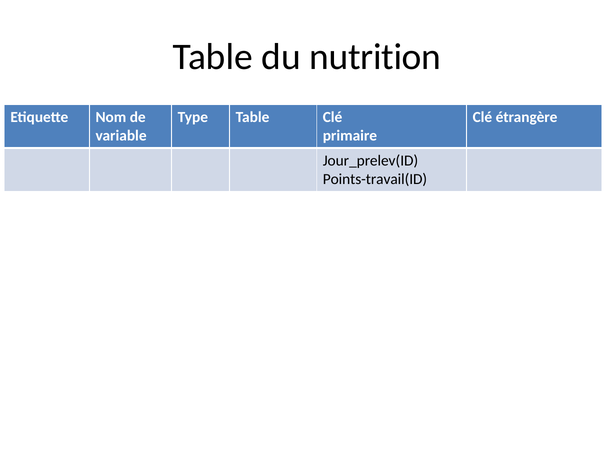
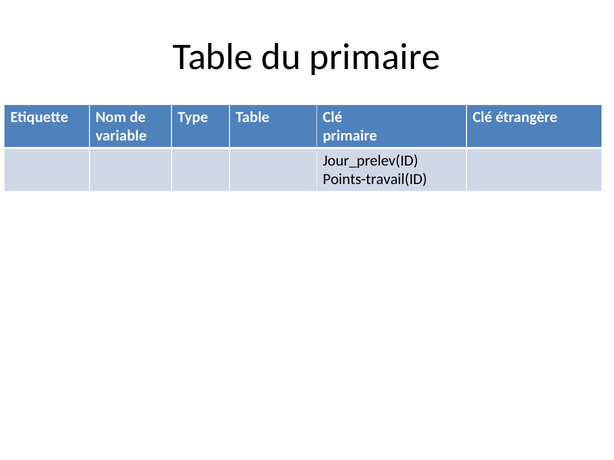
du nutrition: nutrition -> primaire
